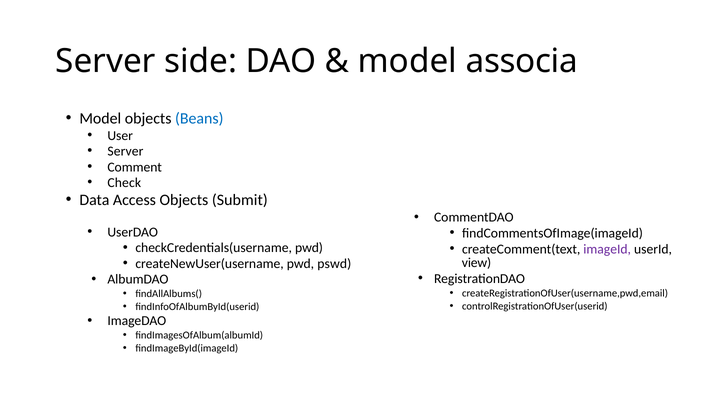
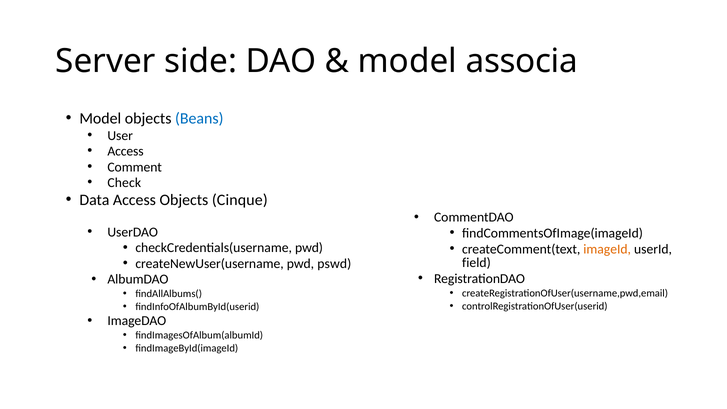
Server at (125, 151): Server -> Access
Submit: Submit -> Cinque
imageId colour: purple -> orange
view: view -> field
